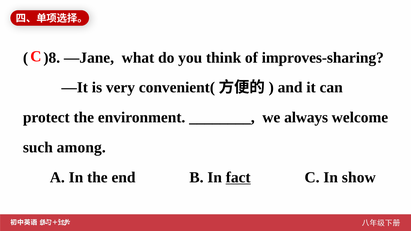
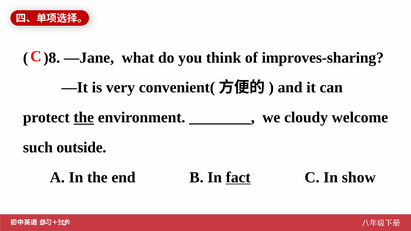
the at (84, 118) underline: none -> present
always: always -> cloudy
among: among -> outside
